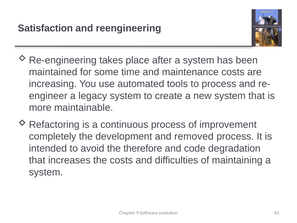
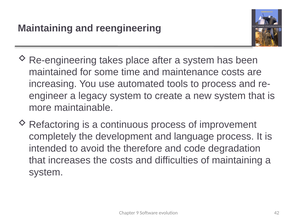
Satisfaction at (45, 28): Satisfaction -> Maintaining
removed: removed -> language
